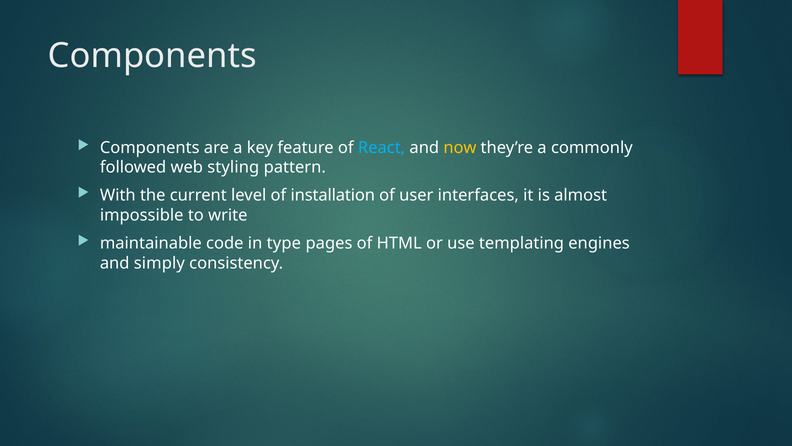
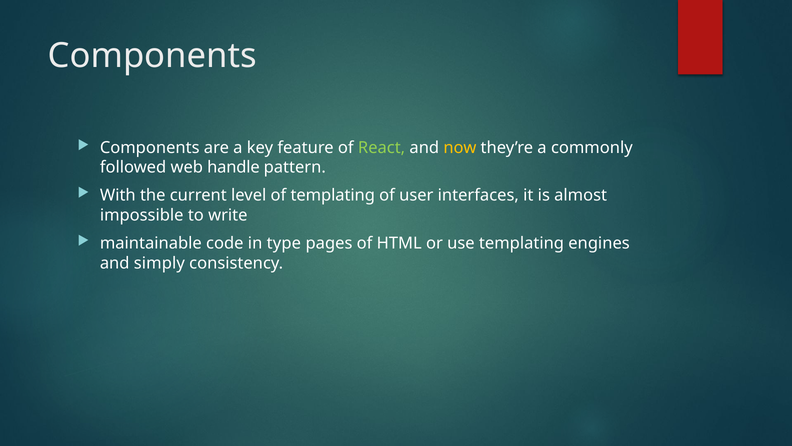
React colour: light blue -> light green
styling: styling -> handle
of installation: installation -> templating
